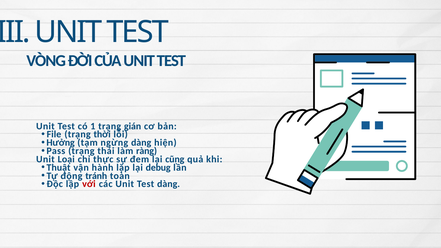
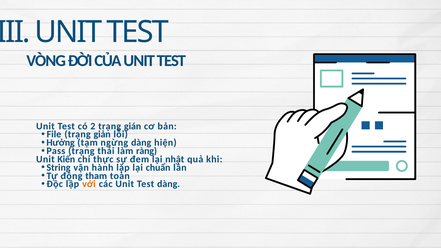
1: 1 -> 2
thời: thời -> giản
Loại: Loại -> Kiến
cũng: cũng -> nhật
Thuật: Thuật -> String
debug: debug -> chuẩn
tránh: tránh -> tham
với colour: red -> orange
